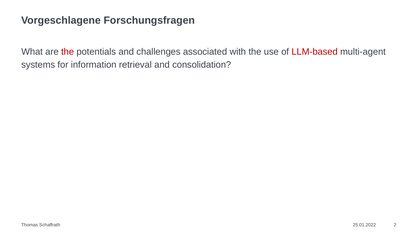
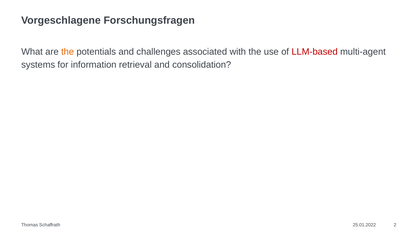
the at (68, 52) colour: red -> orange
